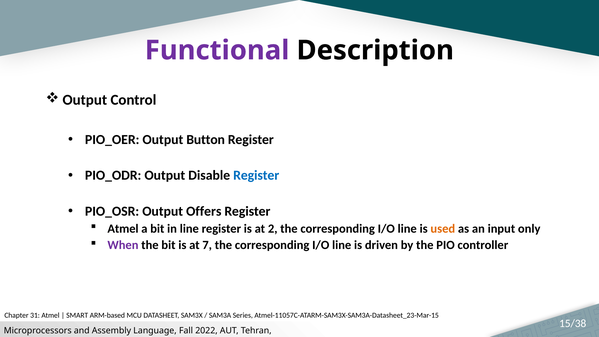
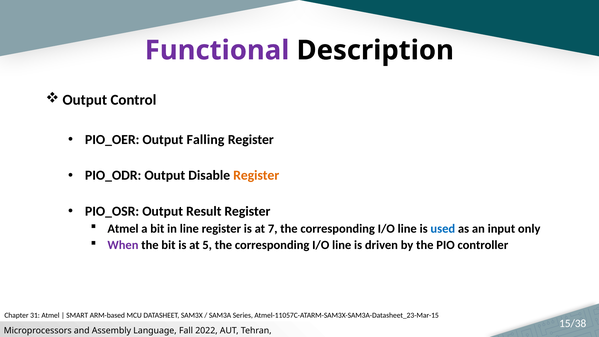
Button: Button -> Falling
Register at (256, 175) colour: blue -> orange
Offers: Offers -> Result
2: 2 -> 7
used colour: orange -> blue
7: 7 -> 5
